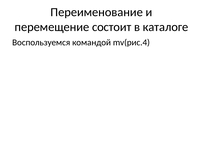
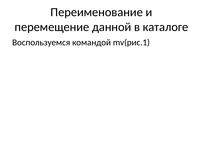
состоит: состоит -> данной
mv(рис.4: mv(рис.4 -> mv(рис.1
